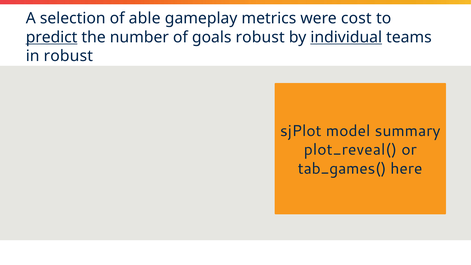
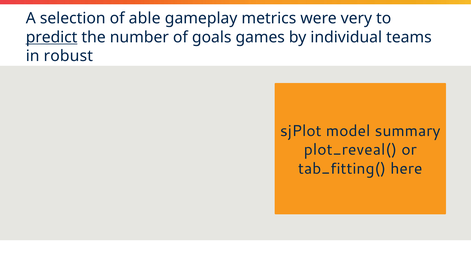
cost: cost -> very
goals robust: robust -> games
individual underline: present -> none
tab_games(: tab_games( -> tab_fitting(
